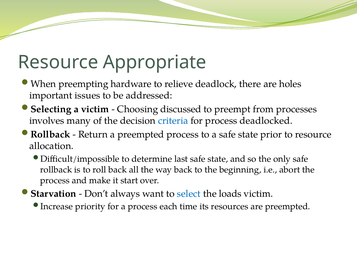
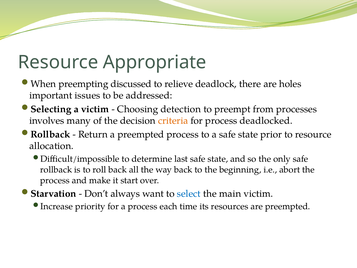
hardware: hardware -> discussed
discussed: discussed -> detection
criteria colour: blue -> orange
loads: loads -> main
